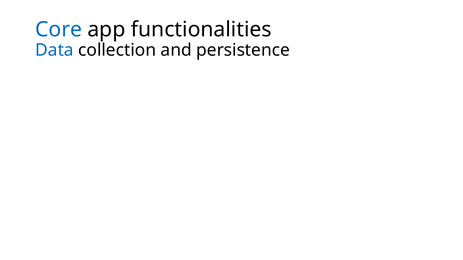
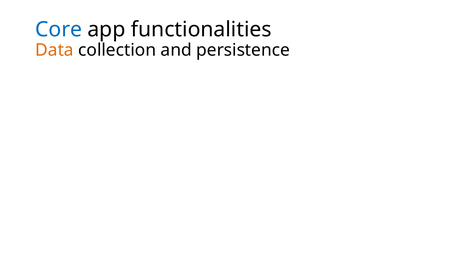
Data colour: blue -> orange
